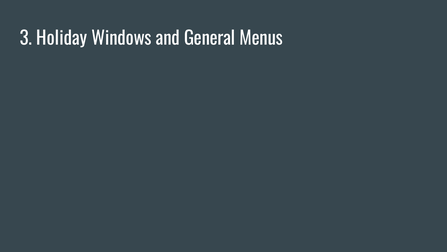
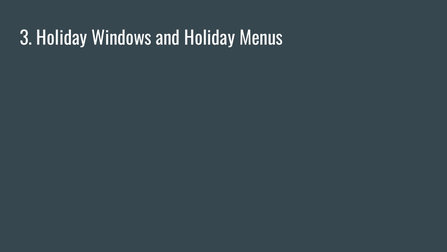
and General: General -> Holiday
